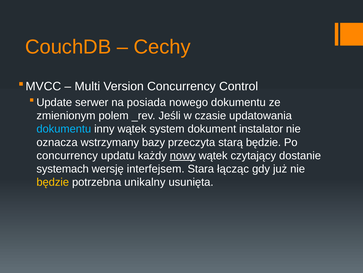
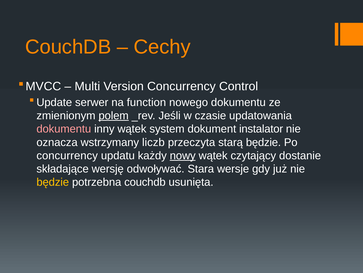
posiada: posiada -> function
polem underline: none -> present
dokumentu at (64, 129) colour: light blue -> pink
bazy: bazy -> liczb
systemach: systemach -> składające
interfejsem: interfejsem -> odwoływać
łącząc: łącząc -> wersje
potrzebna unikalny: unikalny -> couchdb
